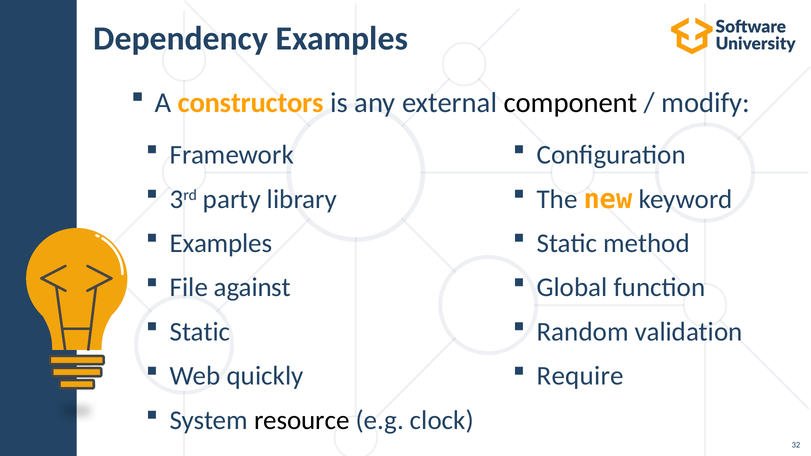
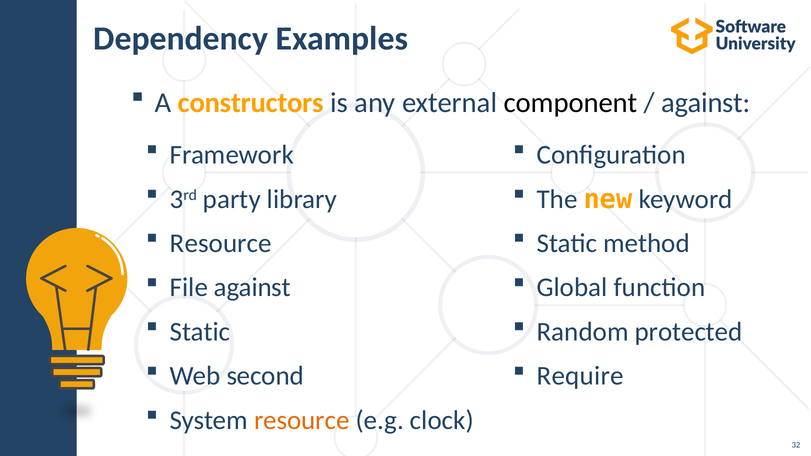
modify at (706, 103): modify -> against
Examples at (221, 243): Examples -> Resource
validation: validation -> protected
quickly: quickly -> second
resource at (302, 420) colour: black -> orange
